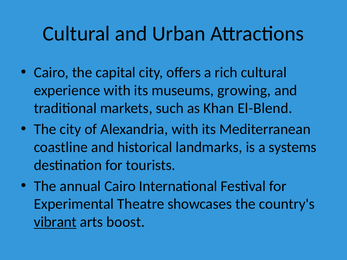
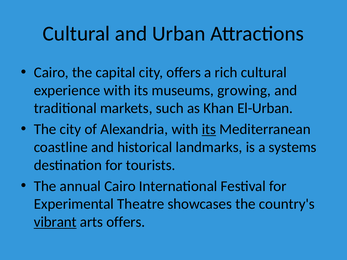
El-Blend: El-Blend -> El-Urban
its at (209, 129) underline: none -> present
arts boost: boost -> offers
